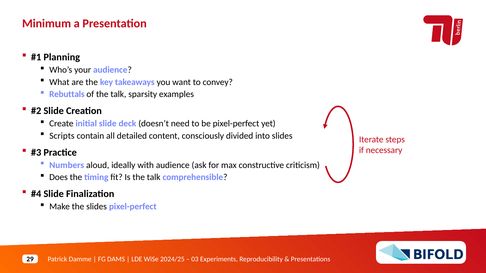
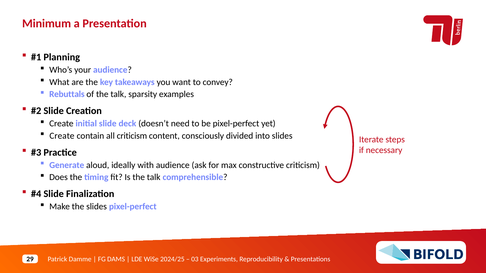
Scripts at (62, 136): Scripts -> Create
all detailed: detailed -> criticism
Numbers: Numbers -> Generate
